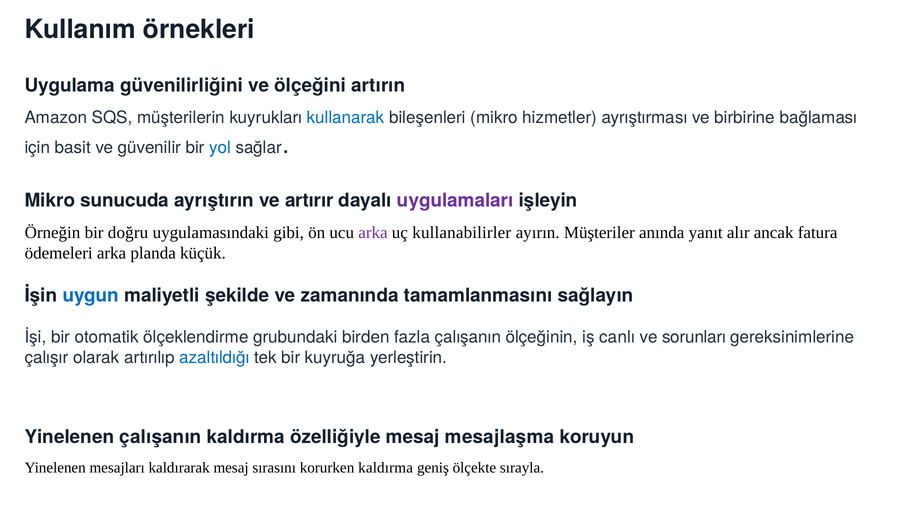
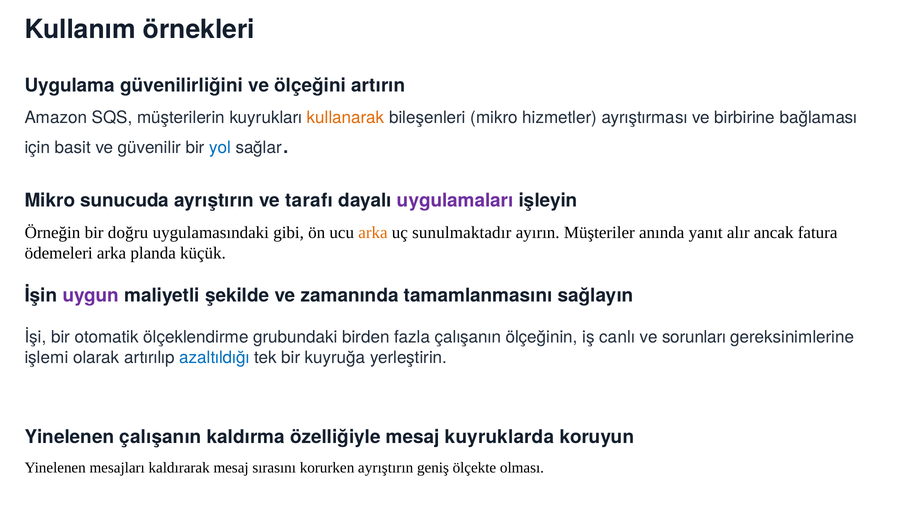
kullanarak colour: blue -> orange
artırır: artırır -> tarafı
arka at (373, 233) colour: purple -> orange
kullanabilirler: kullanabilirler -> sunulmaktadır
uygun colour: blue -> purple
çalışır: çalışır -> işlemi
mesajlaşma: mesajlaşma -> kuyruklarda
korurken kaldırma: kaldırma -> ayrıştırın
sırayla: sırayla -> olması
